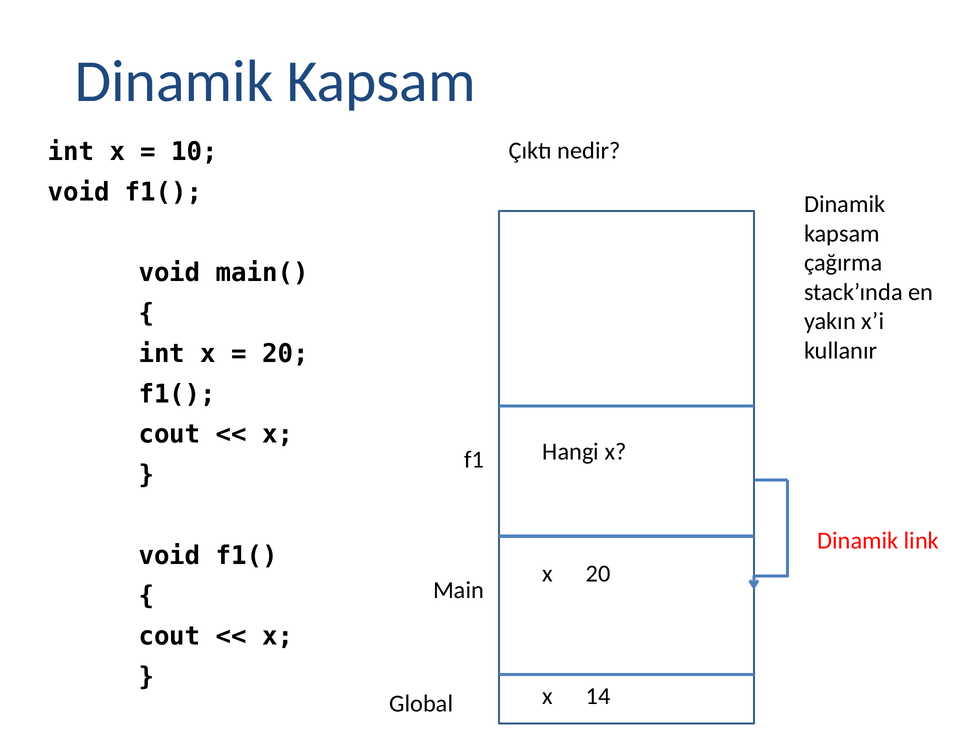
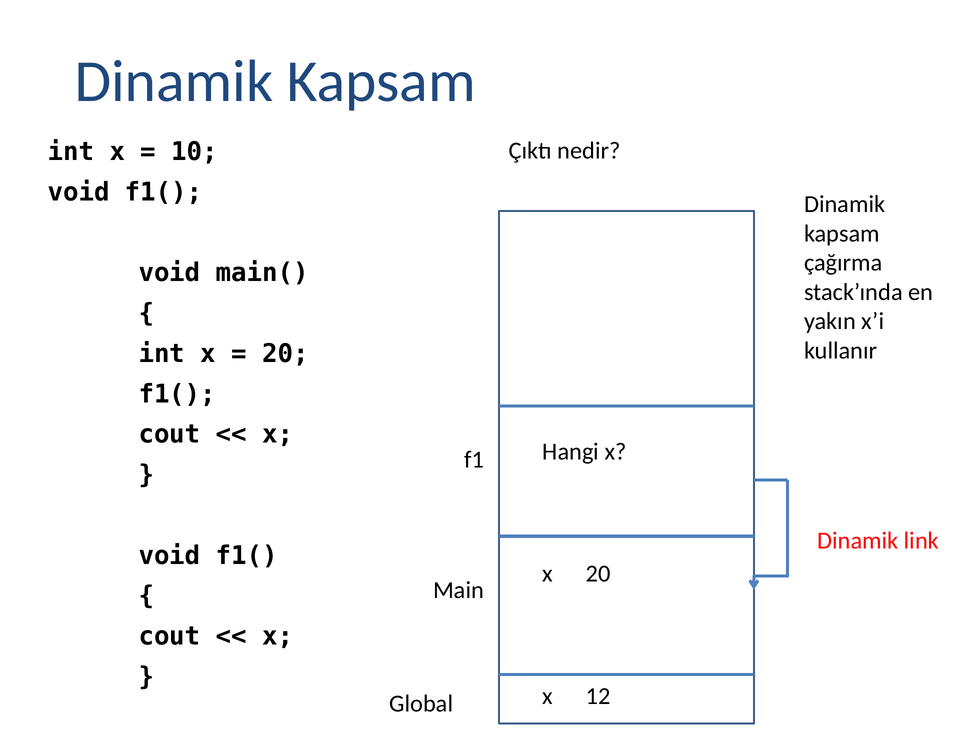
14: 14 -> 12
